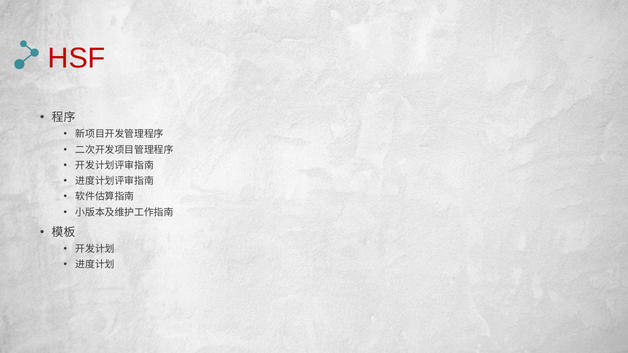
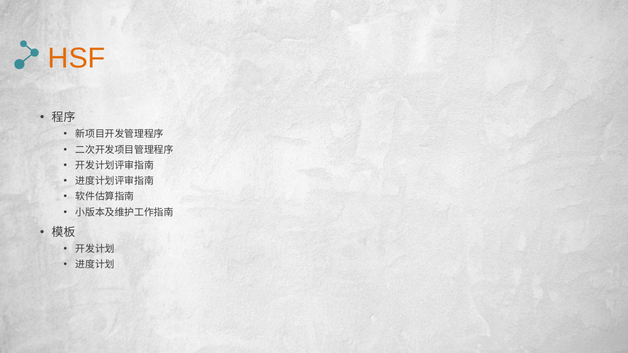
HSF colour: red -> orange
